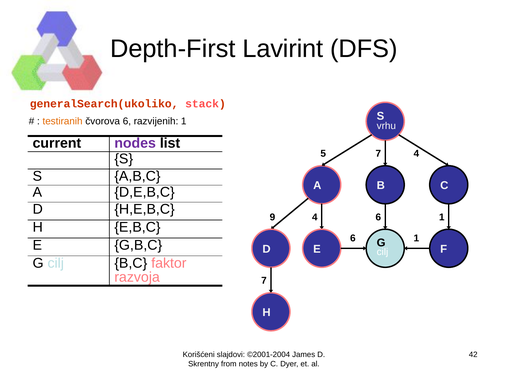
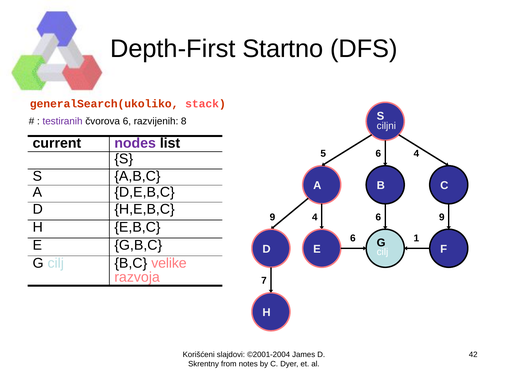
Lavirint: Lavirint -> Startno
testiranih colour: orange -> purple
razvijenih 1: 1 -> 8
vrhu: vrhu -> ciljni
5 7: 7 -> 6
1 at (442, 217): 1 -> 9
faktor: faktor -> velike
